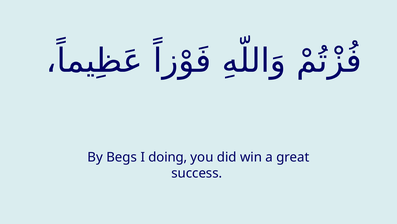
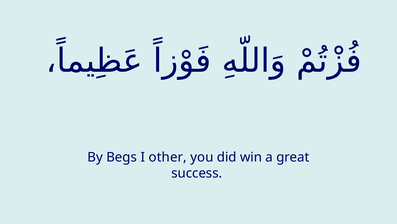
doing: doing -> other
